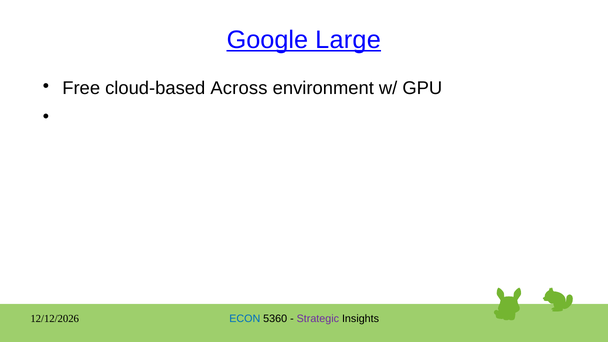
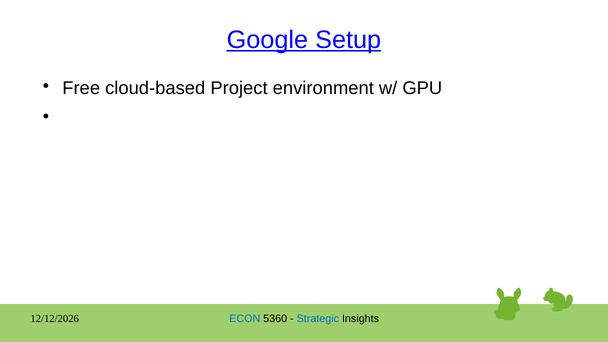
Large: Large -> Setup
Across: Across -> Project
Strategic colour: purple -> blue
